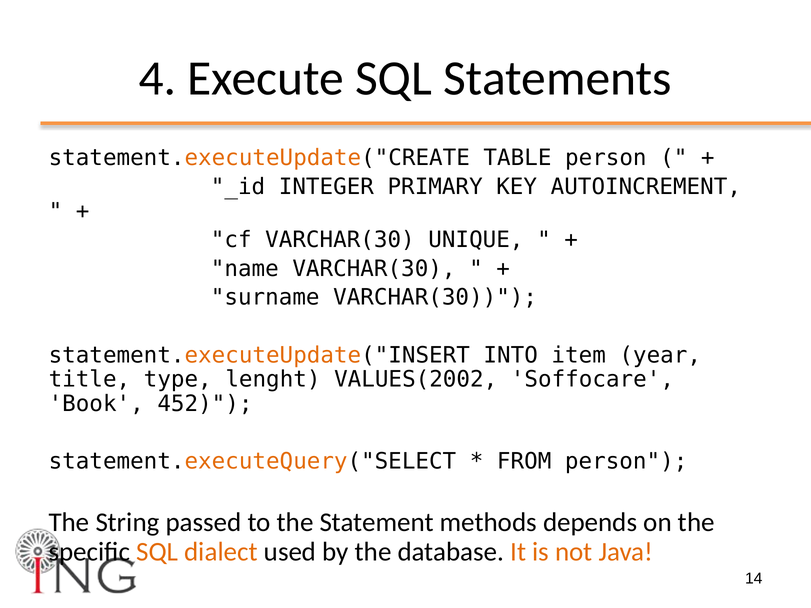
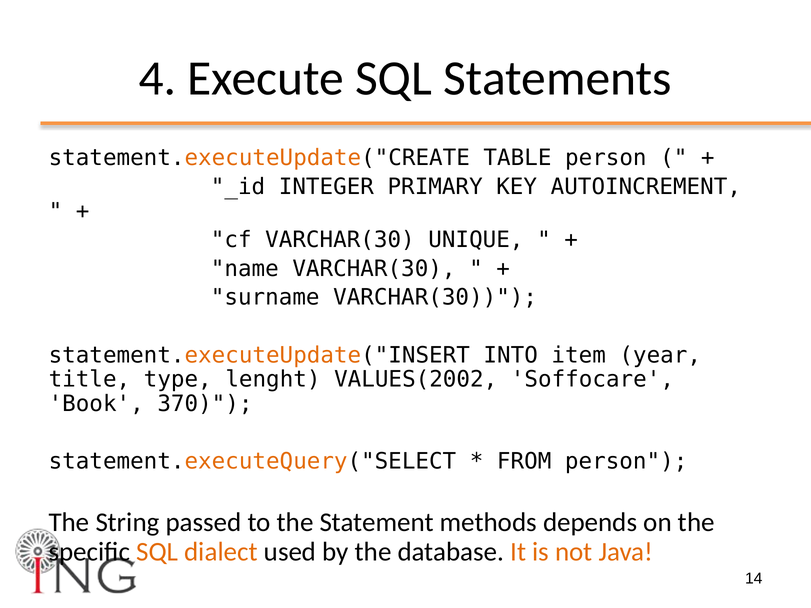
452: 452 -> 370
